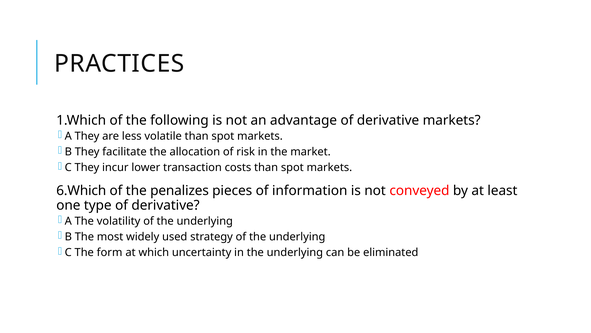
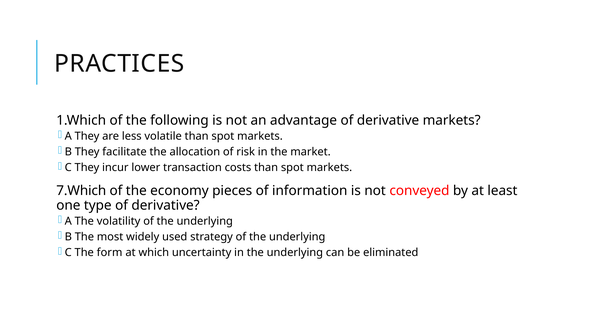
6.Which: 6.Which -> 7.Which
penalizes: penalizes -> economy
